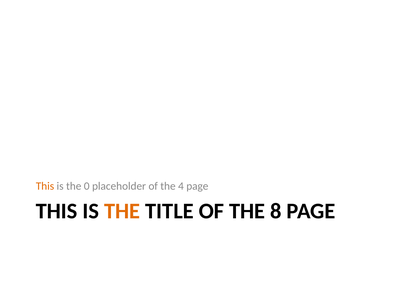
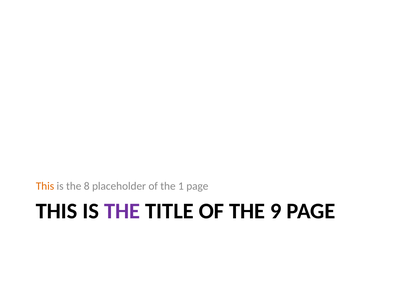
0: 0 -> 8
4: 4 -> 1
THE at (122, 211) colour: orange -> purple
8: 8 -> 9
